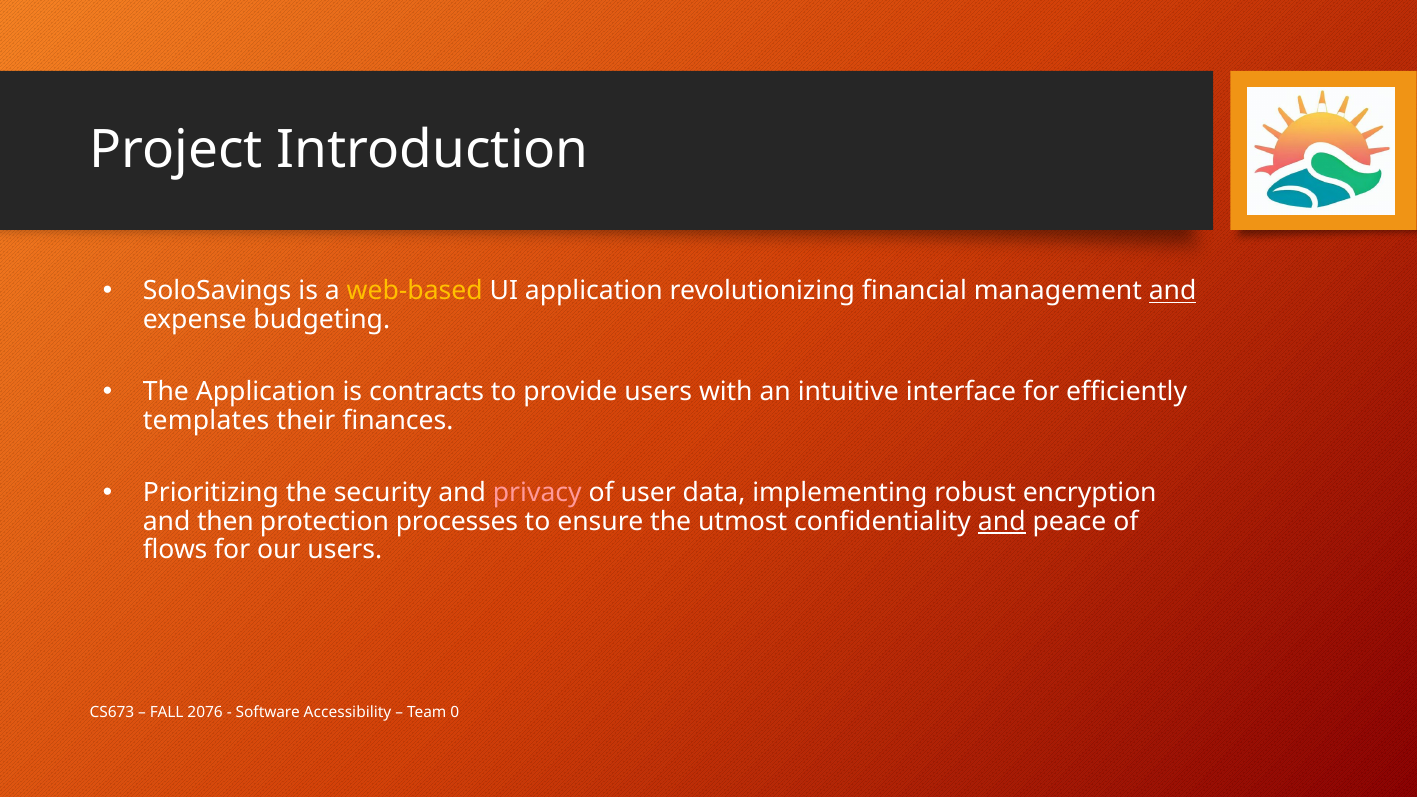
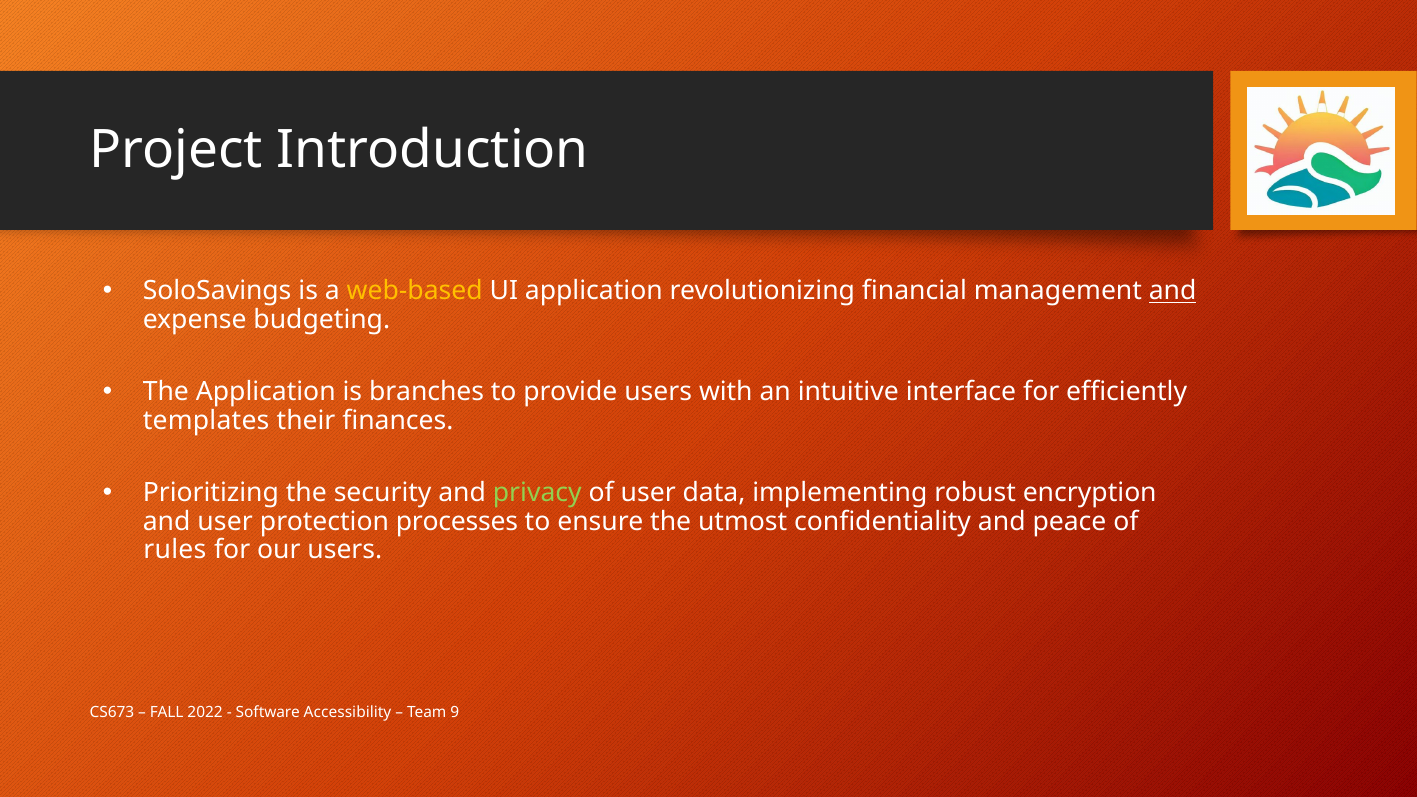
contracts: contracts -> branches
privacy colour: pink -> light green
and then: then -> user
and at (1002, 521) underline: present -> none
flows: flows -> rules
2076: 2076 -> 2022
0: 0 -> 9
